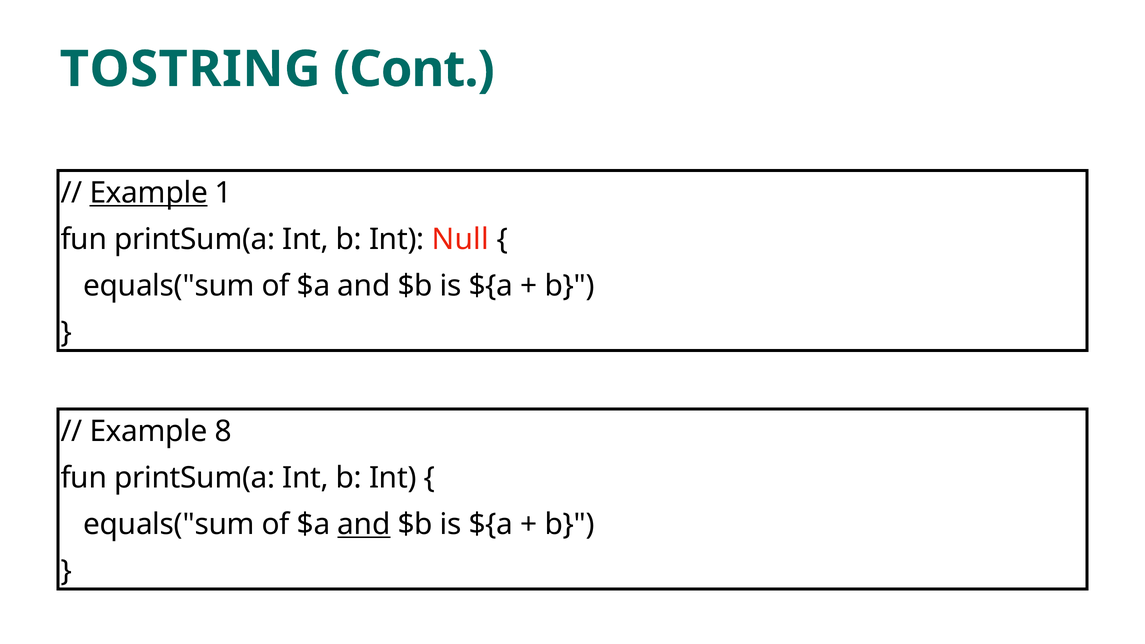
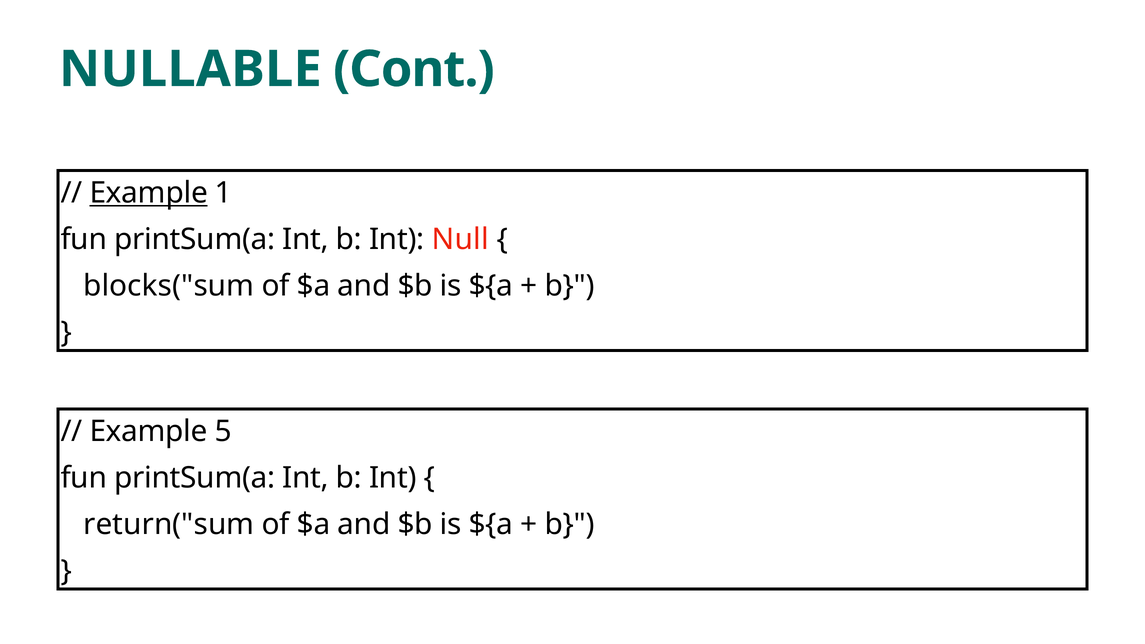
TOSTRING: TOSTRING -> NULLABLE
equals("sum at (169, 286): equals("sum -> blocks("sum
8: 8 -> 5
equals("sum at (169, 524): equals("sum -> return("sum
and at (364, 524) underline: present -> none
